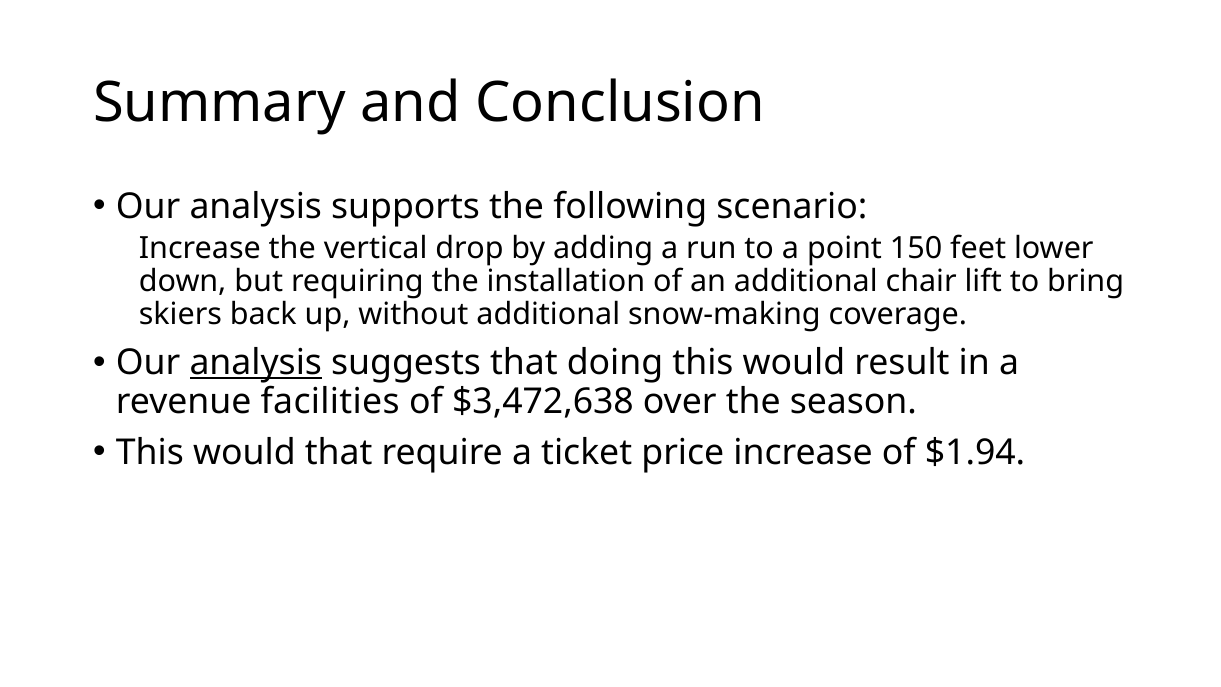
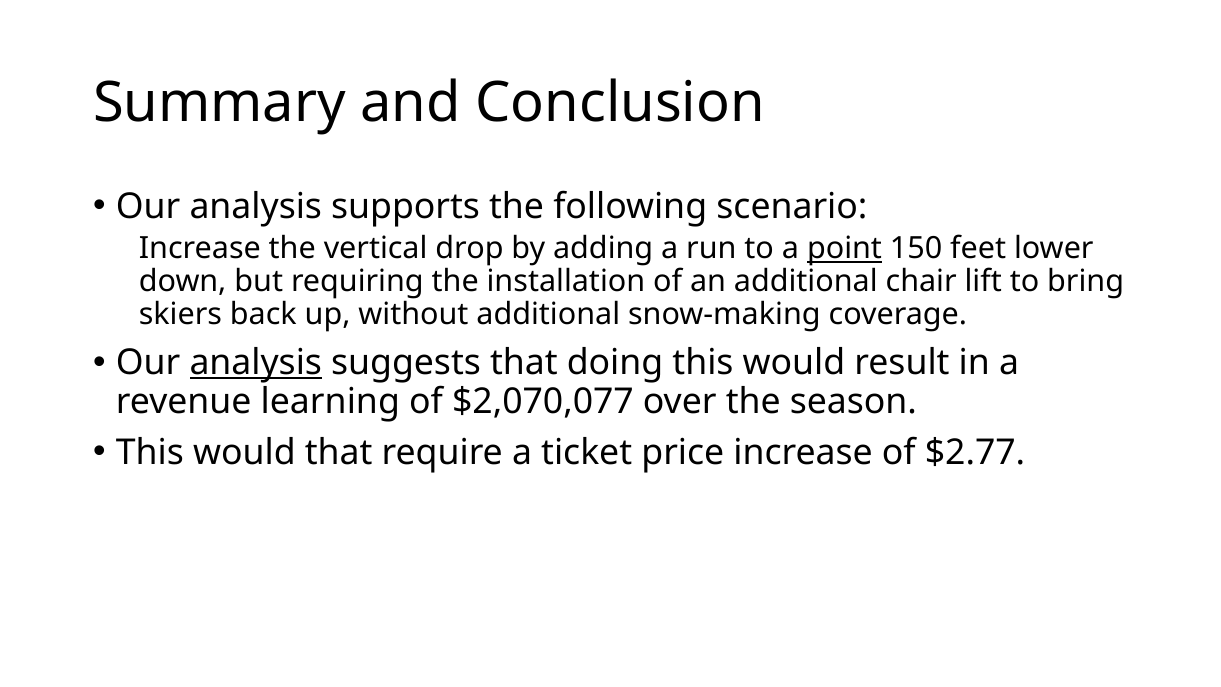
point underline: none -> present
facilities: facilities -> learning
$3,472,638: $3,472,638 -> $2,070,077
$1.94: $1.94 -> $2.77
